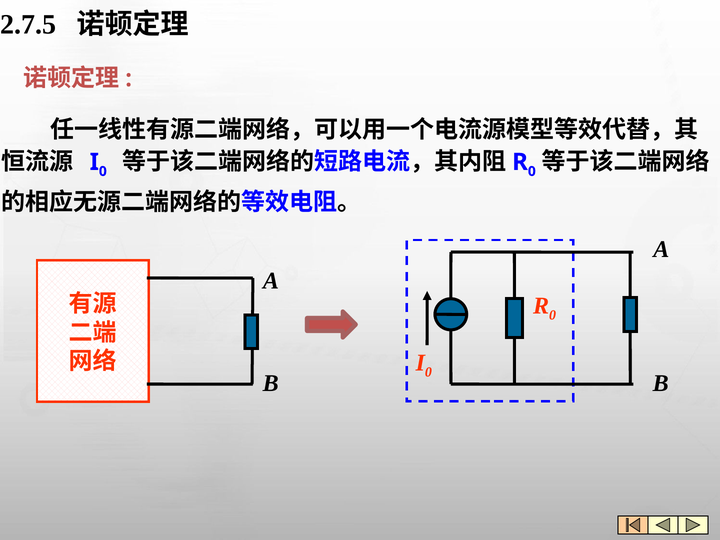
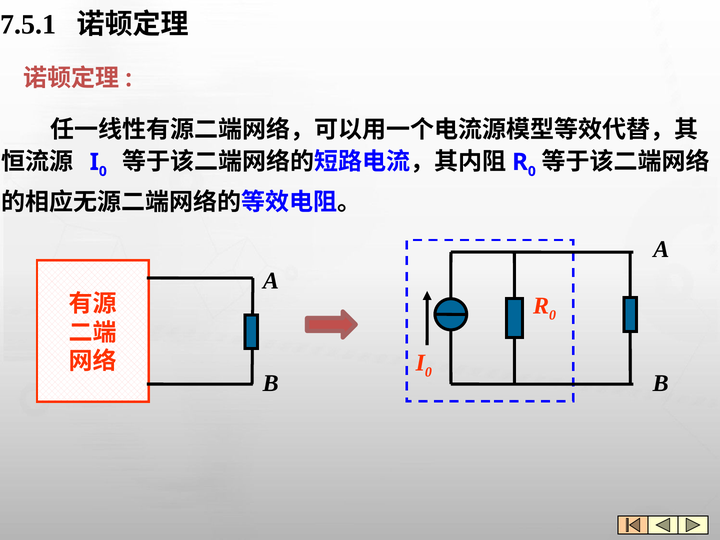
2.7.5: 2.7.5 -> 7.5.1
